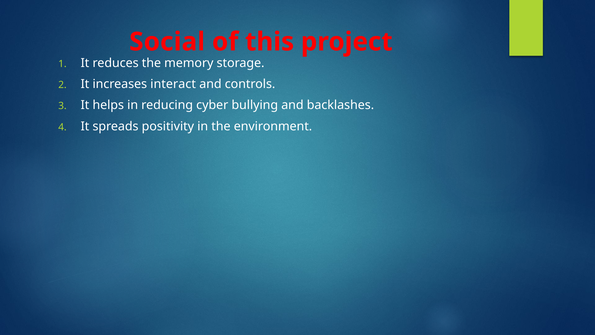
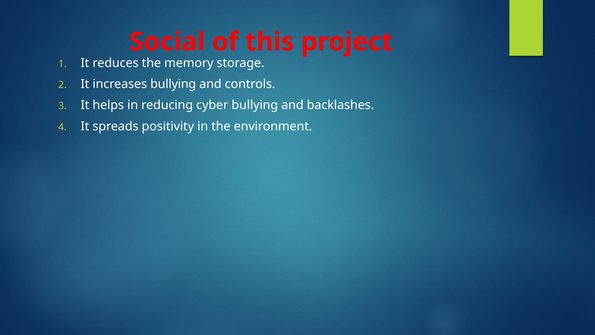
increases interact: interact -> bullying
